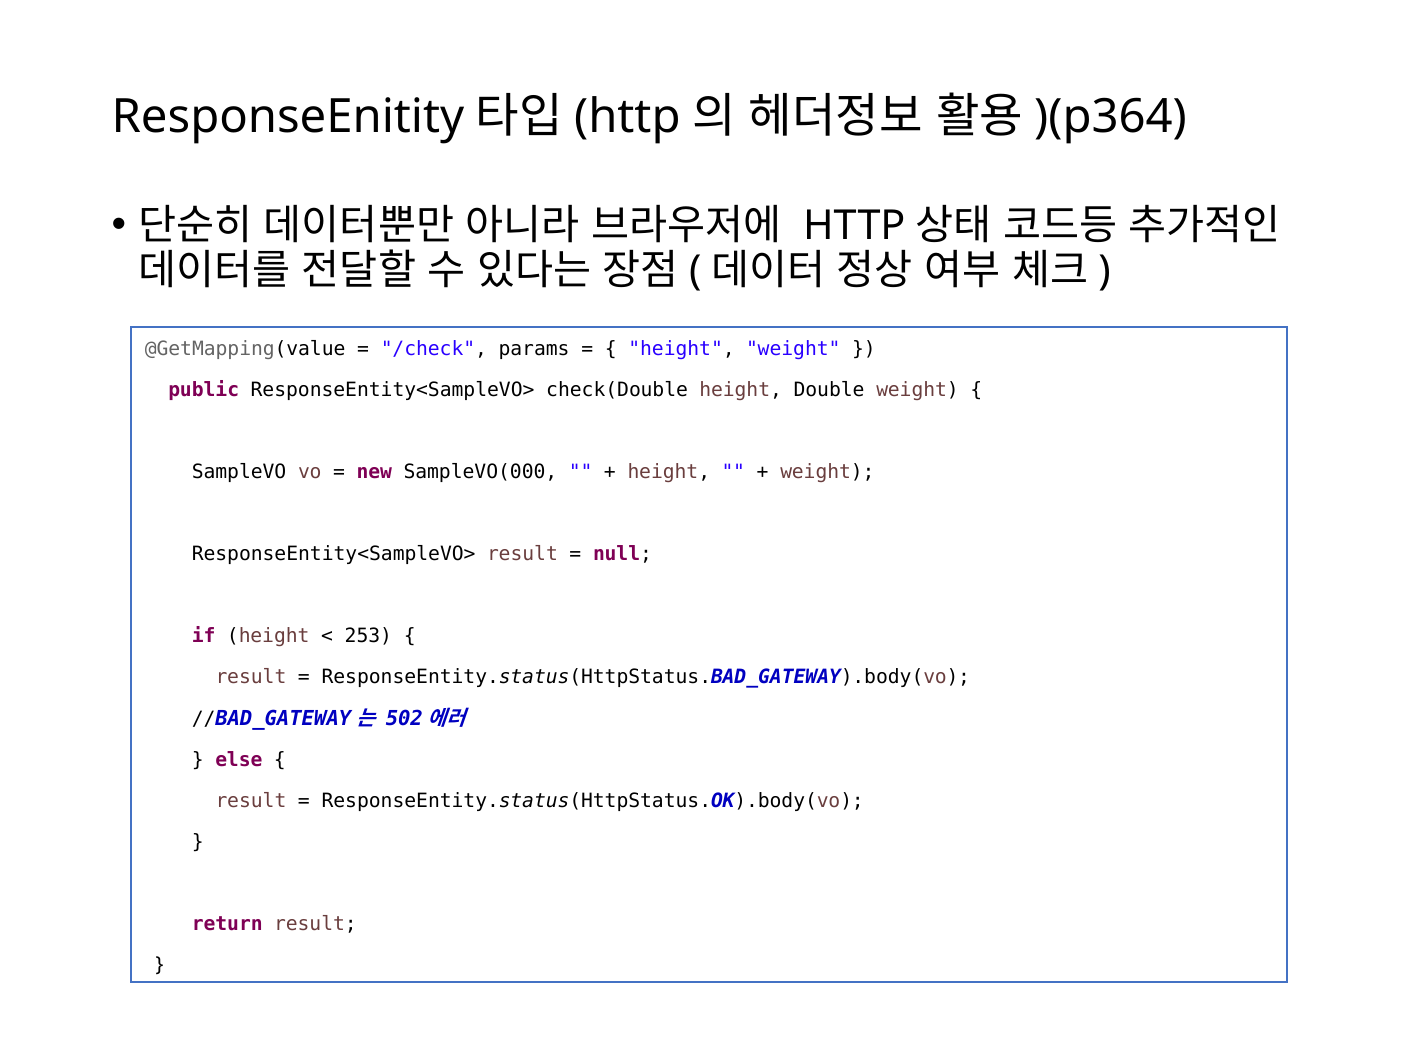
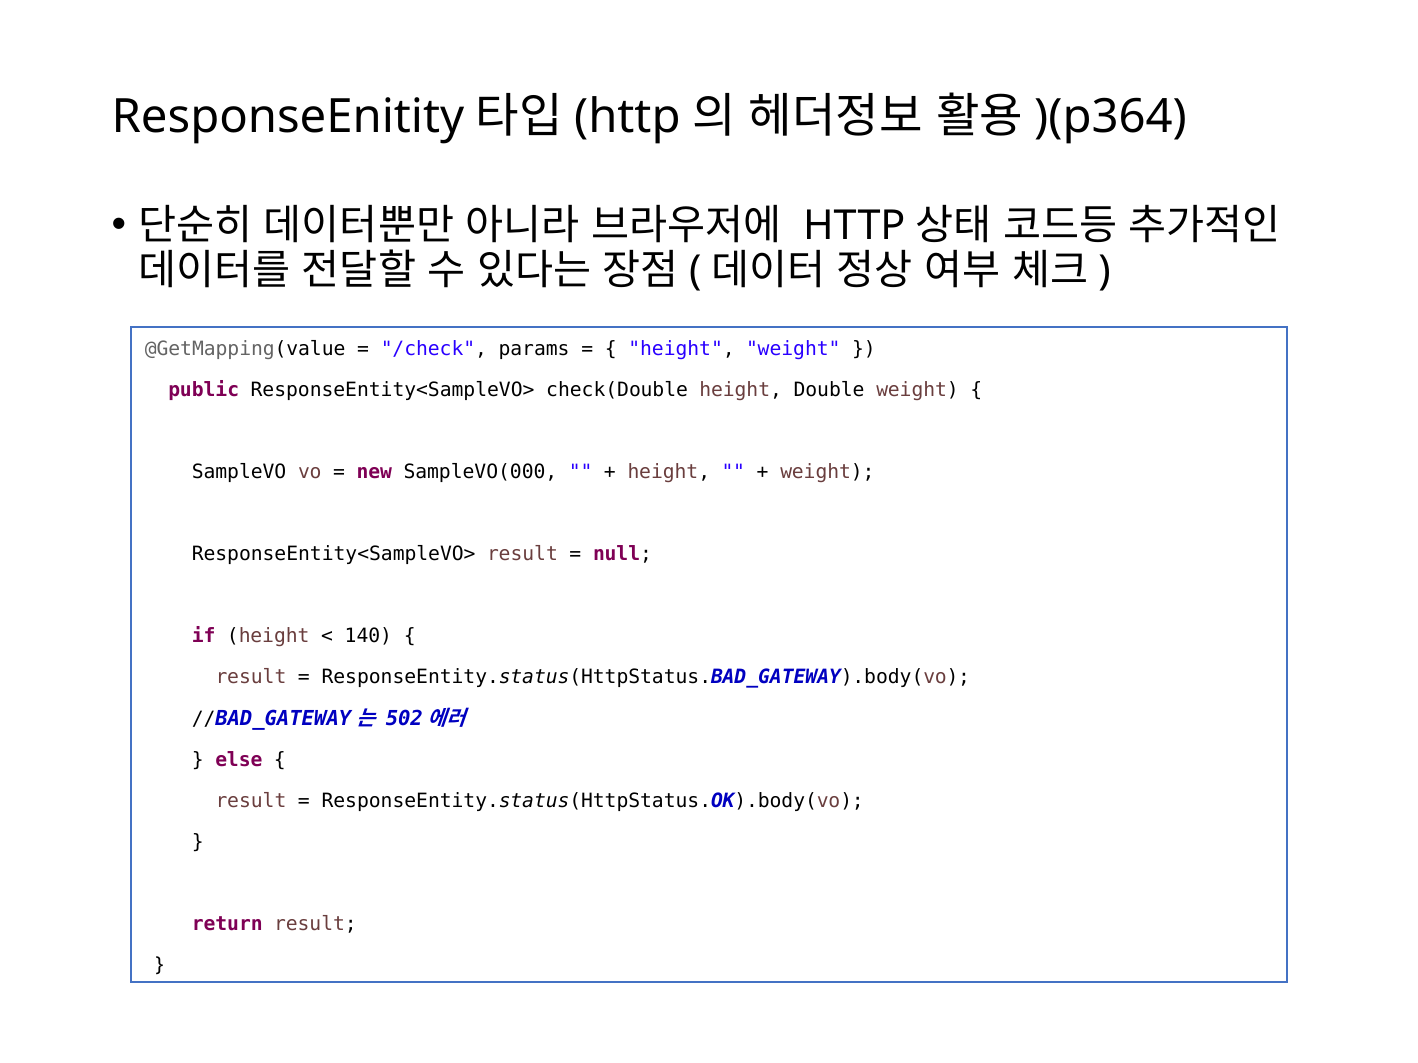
253: 253 -> 140
